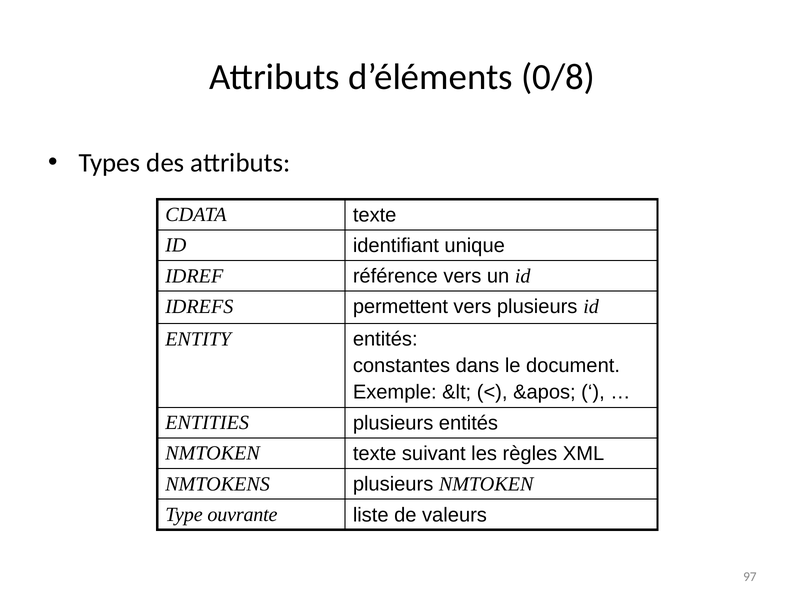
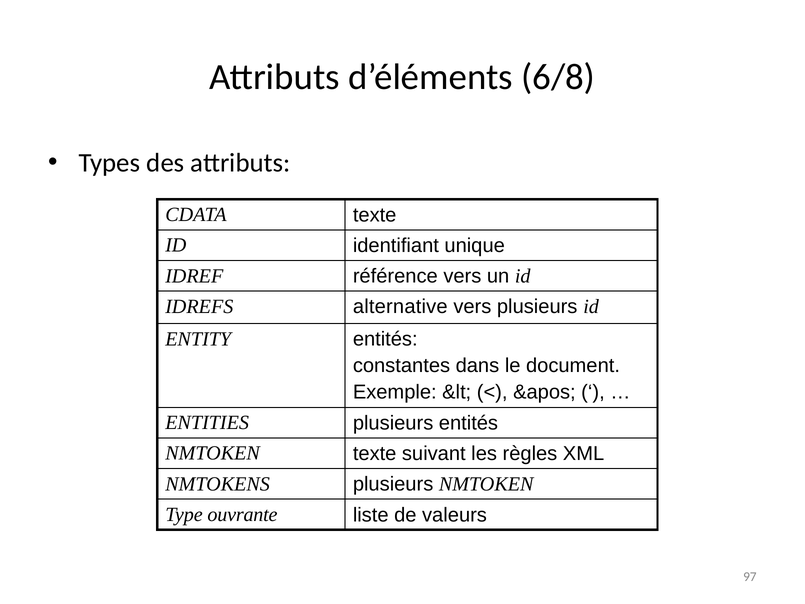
0/8: 0/8 -> 6/8
permettent: permettent -> alternative
